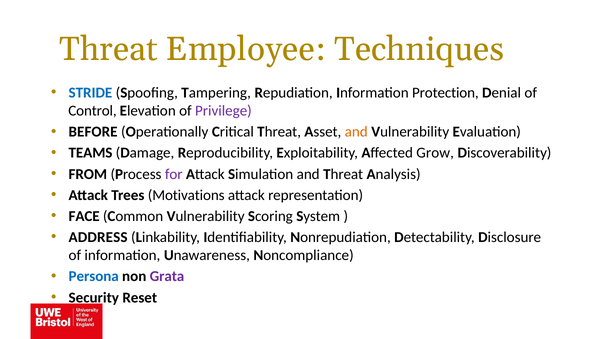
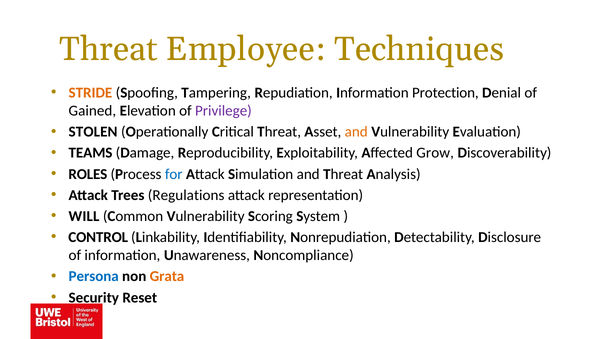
STRIDE colour: blue -> orange
Control: Control -> Gained
BEFORE: BEFORE -> STOLEN
FROM: FROM -> ROLES
for colour: purple -> blue
Motivations: Motivations -> Regulations
FACE: FACE -> WILL
ADDRESS: ADDRESS -> CONTROL
Grata colour: purple -> orange
